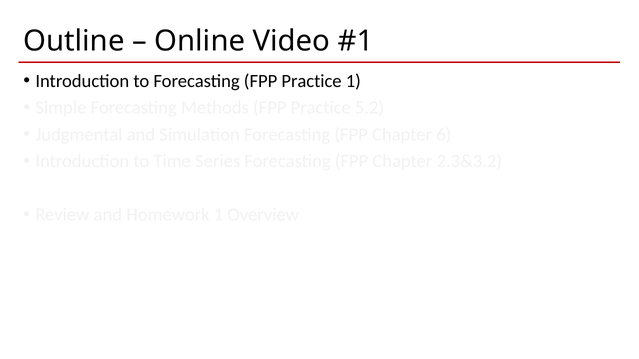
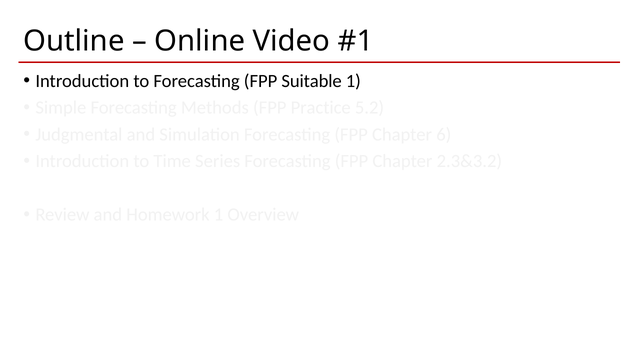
Forecasting FPP Practice: Practice -> Suitable
